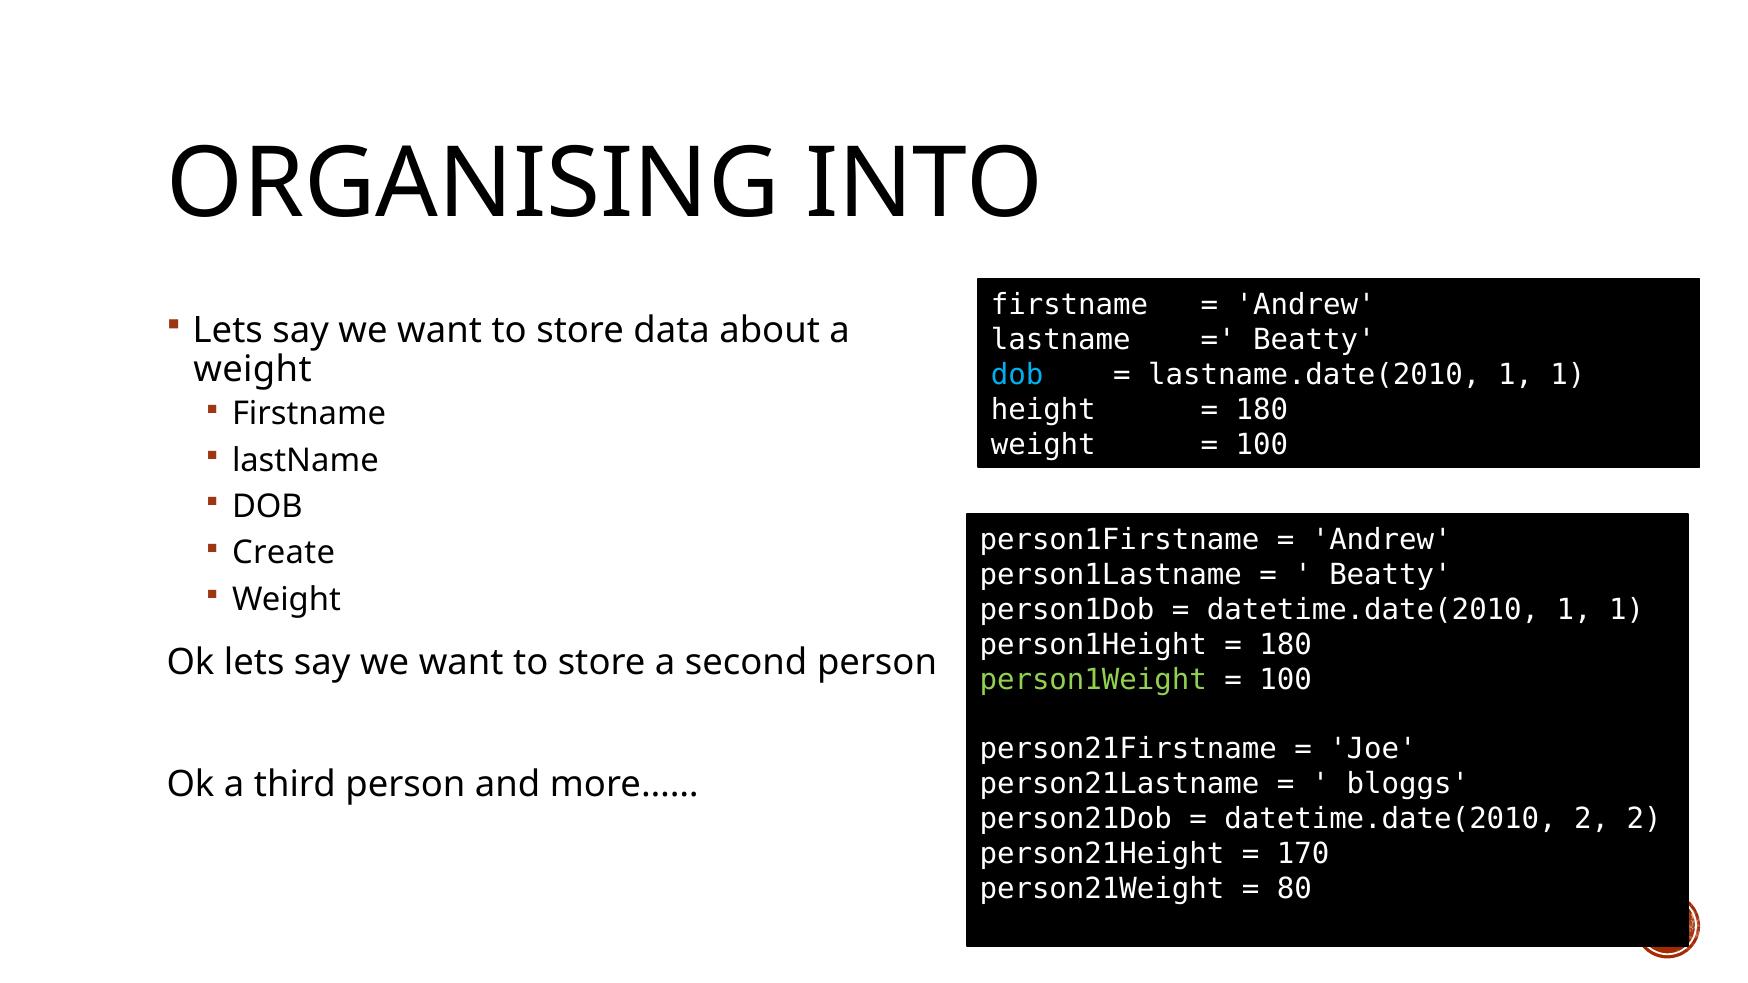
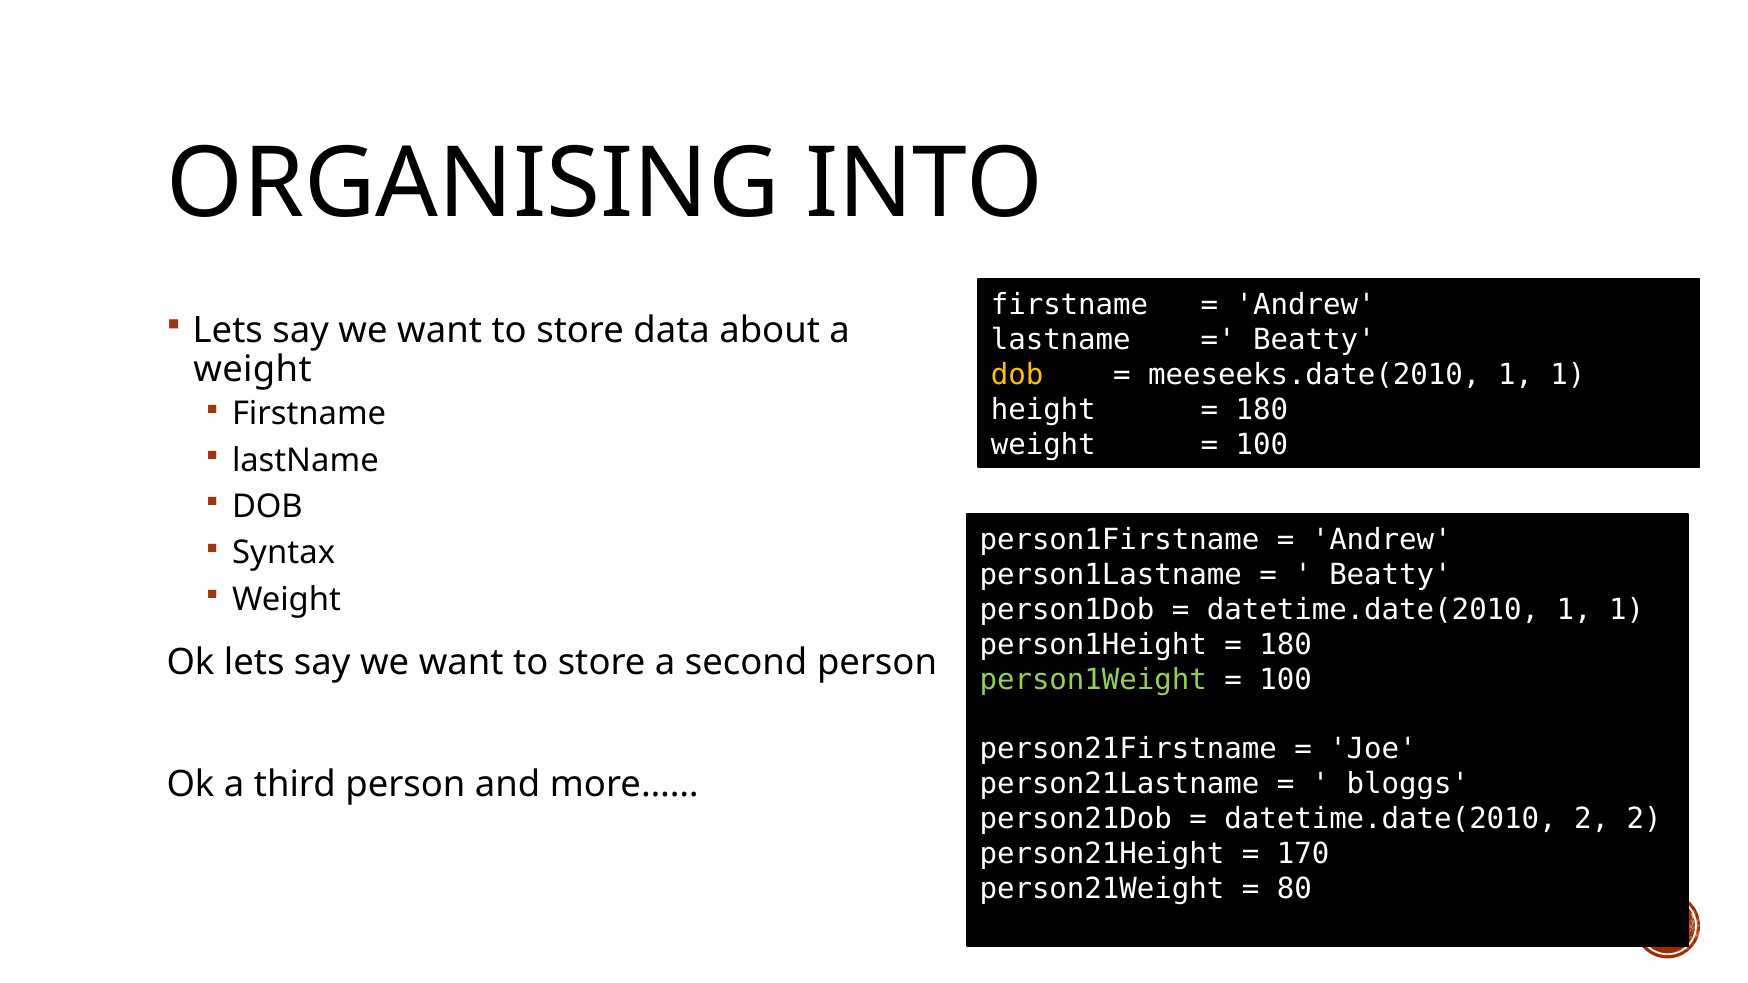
dob at (1017, 375) colour: light blue -> yellow
lastname.date(2010: lastname.date(2010 -> meeseeks.date(2010
Create: Create -> Syntax
